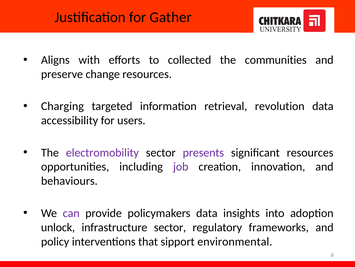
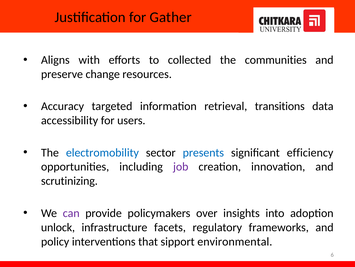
Charging: Charging -> Accuracy
revolution: revolution -> transitions
electromobility colour: purple -> blue
presents colour: purple -> blue
significant resources: resources -> efficiency
behaviours: behaviours -> scrutinizing
policymakers data: data -> over
infrastructure sector: sector -> facets
